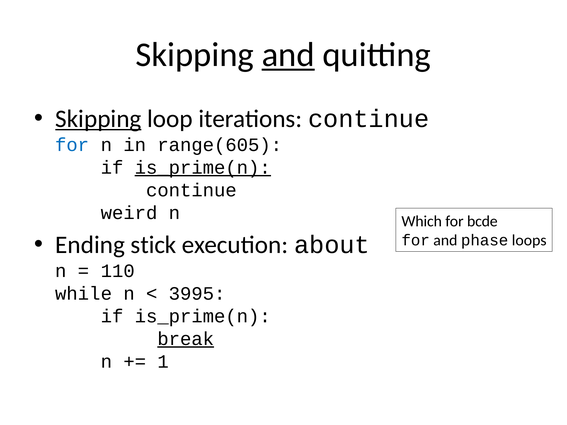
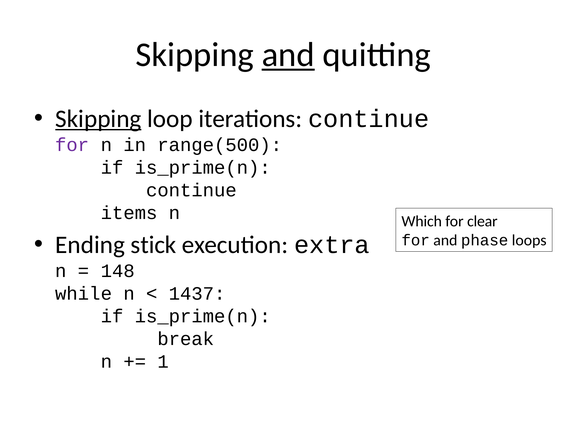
for at (72, 145) colour: blue -> purple
range(605: range(605 -> range(500
is_prime(n at (203, 168) underline: present -> none
weird: weird -> items
bcde: bcde -> clear
about: about -> extra
110: 110 -> 148
3995: 3995 -> 1437
break underline: present -> none
